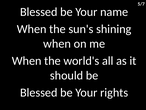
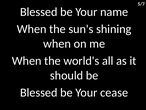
rights: rights -> cease
